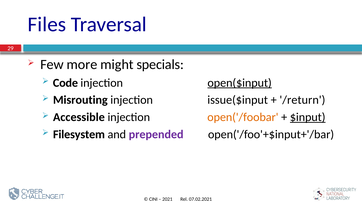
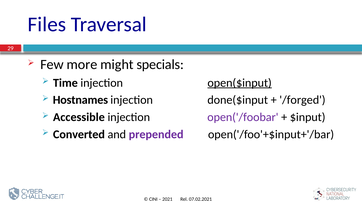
Code: Code -> Time
Misrouting: Misrouting -> Hostnames
issue($input: issue($input -> done($input
/return: /return -> /forged
open('/foobar colour: orange -> purple
$input underline: present -> none
Filesystem: Filesystem -> Converted
